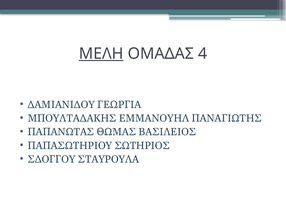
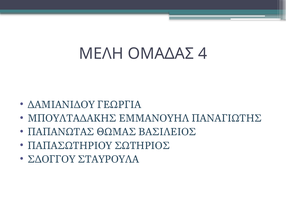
ΜΕΛΗ underline: present -> none
